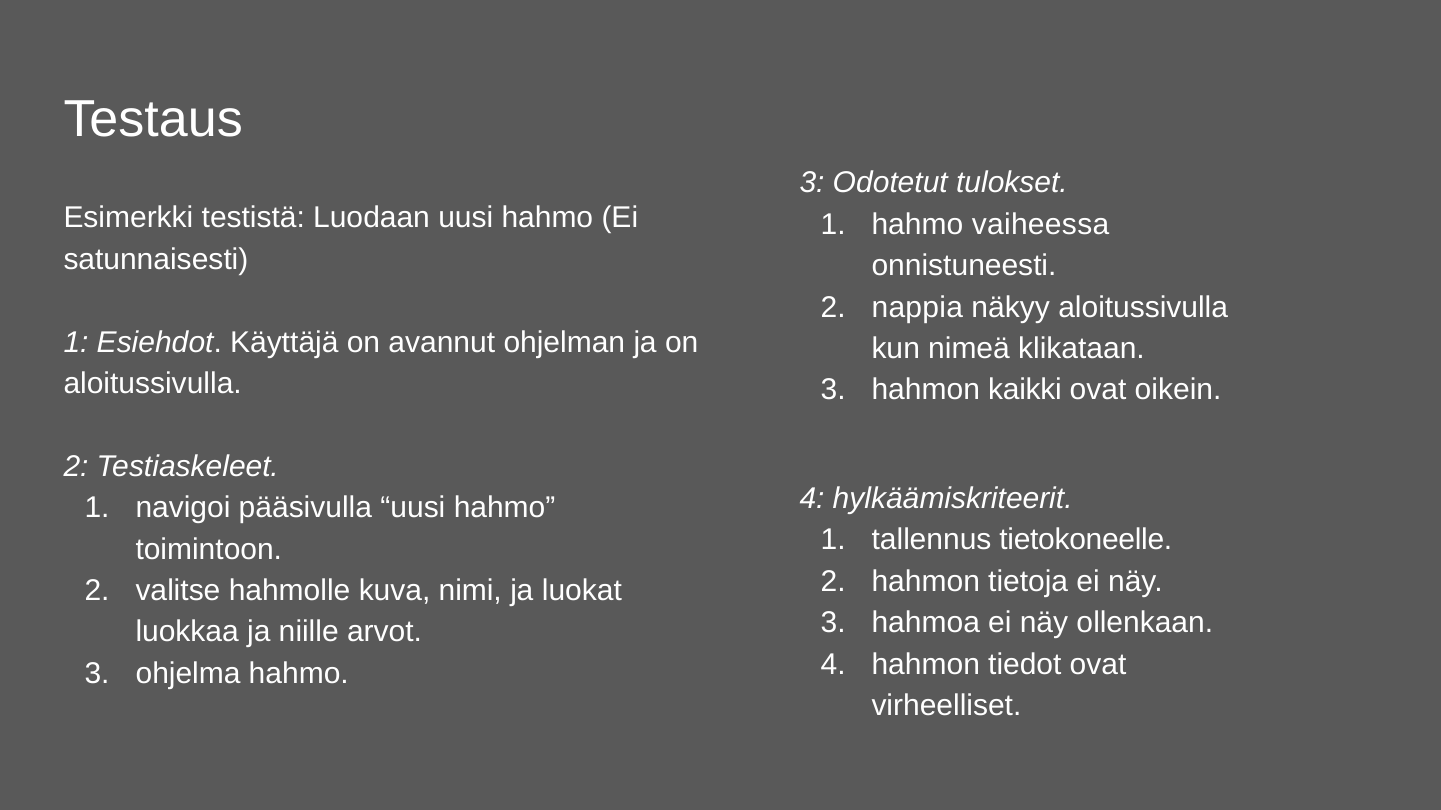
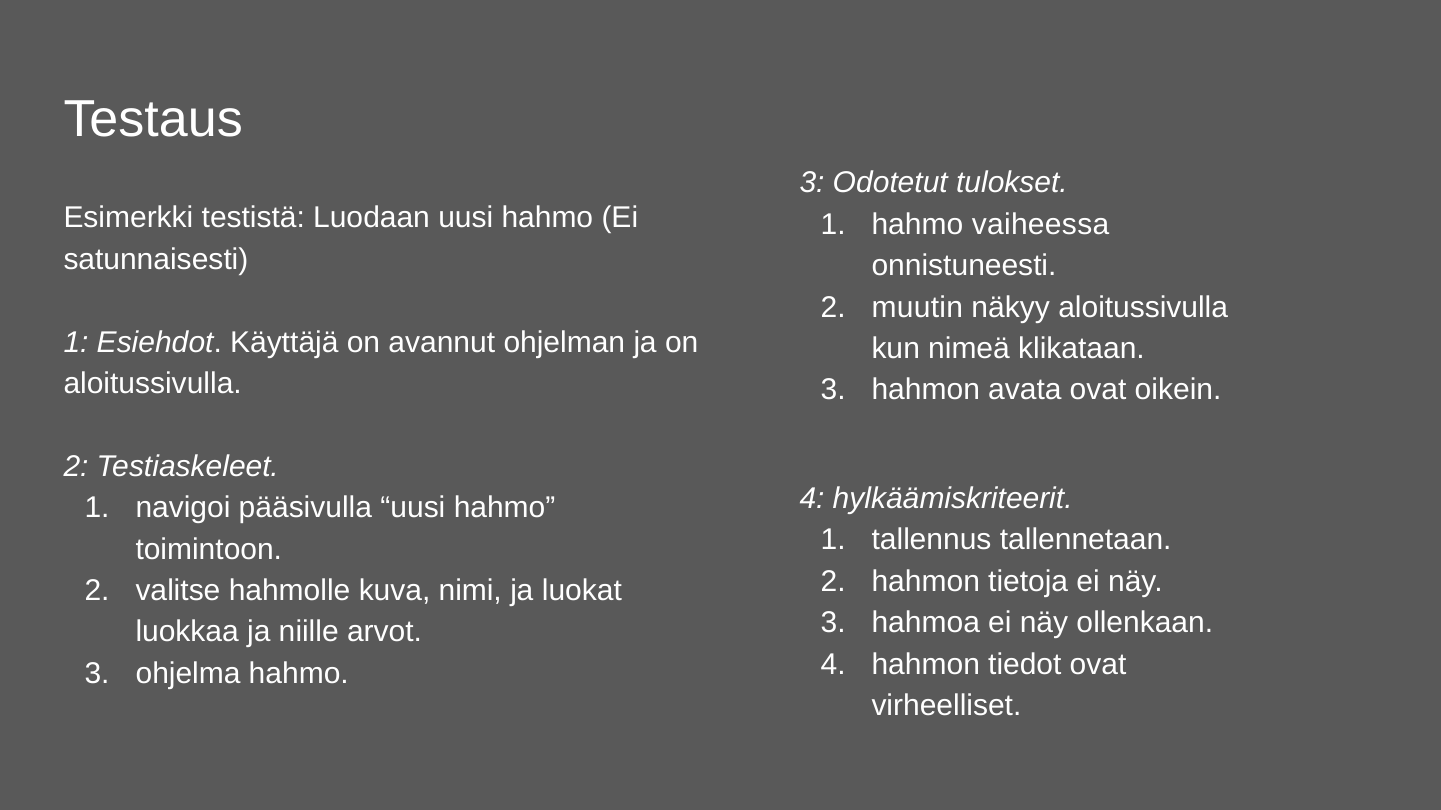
nappia: nappia -> muutin
kaikki: kaikki -> avata
tietokoneelle: tietokoneelle -> tallennetaan
